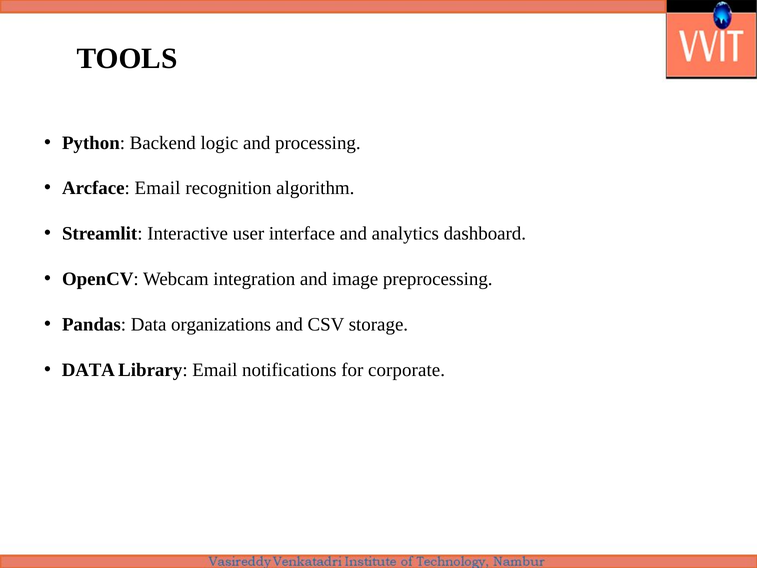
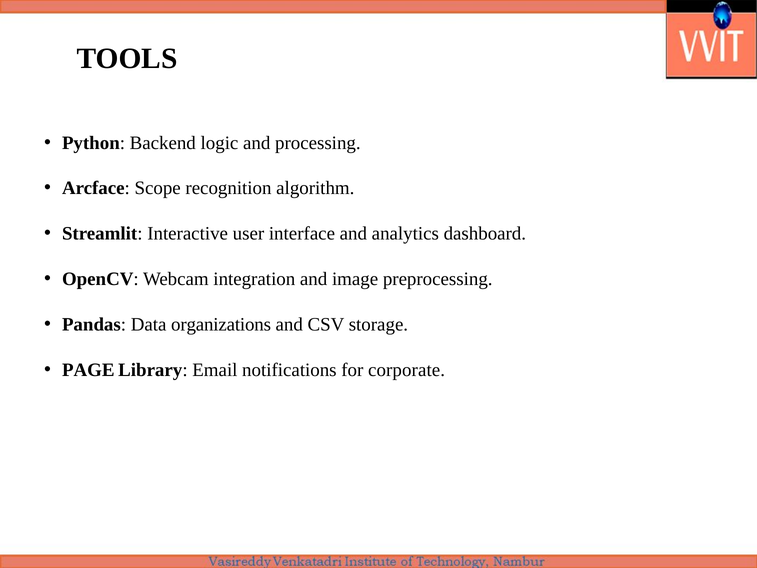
Arcface Email: Email -> Scope
DATA at (88, 370): DATA -> PAGE
